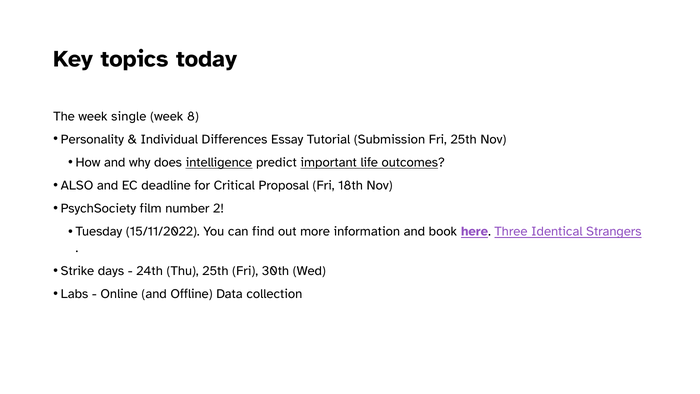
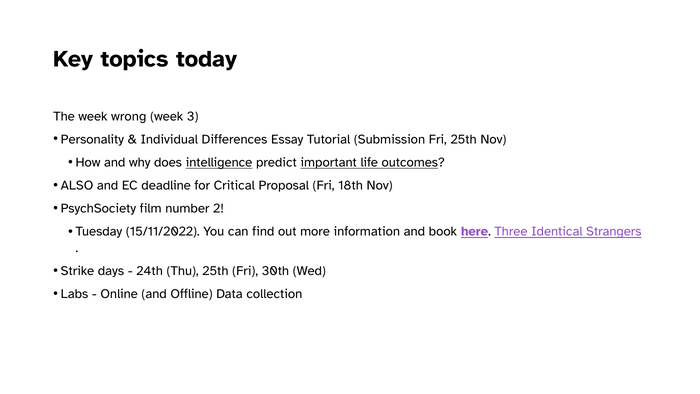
single: single -> wrong
8: 8 -> 3
